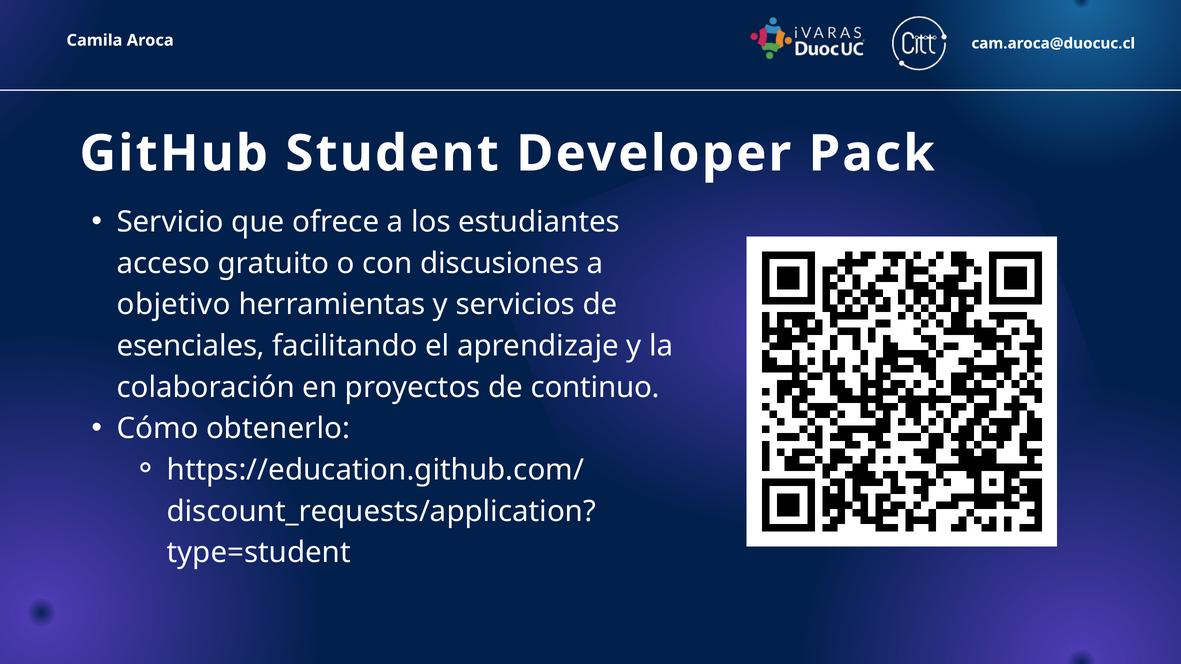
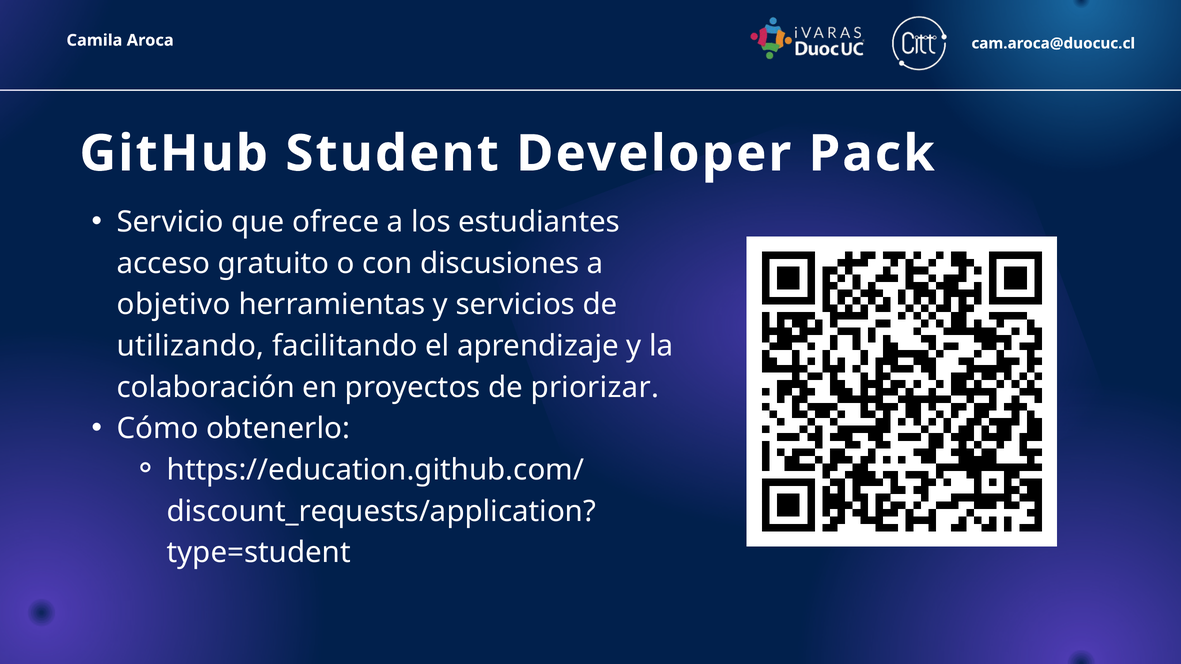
esenciales: esenciales -> utilizando
continuo: continuo -> priorizar
